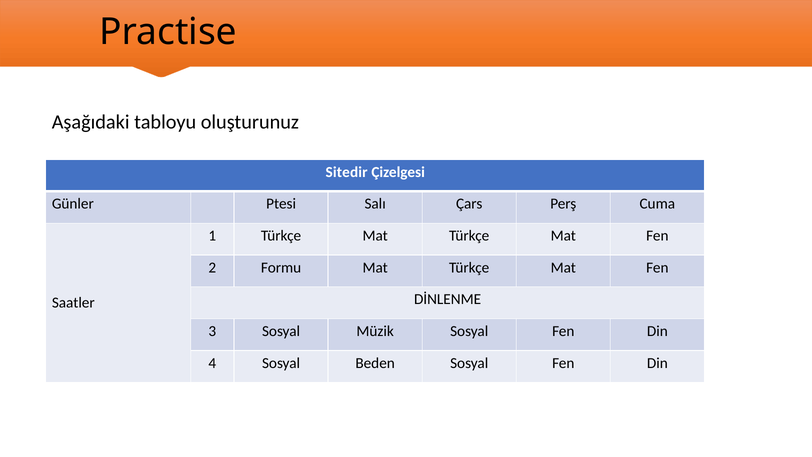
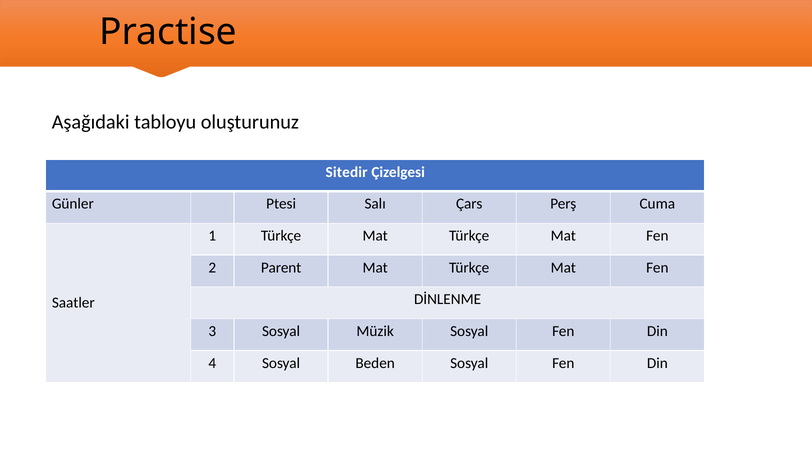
Formu: Formu -> Parent
